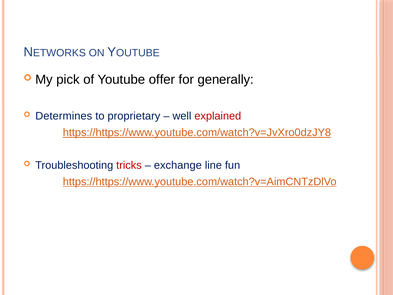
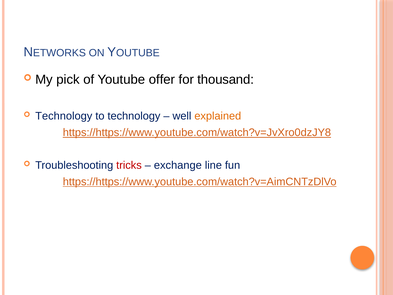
generally: generally -> thousand
Determines at (64, 116): Determines -> Technology
to proprietary: proprietary -> technology
explained colour: red -> orange
